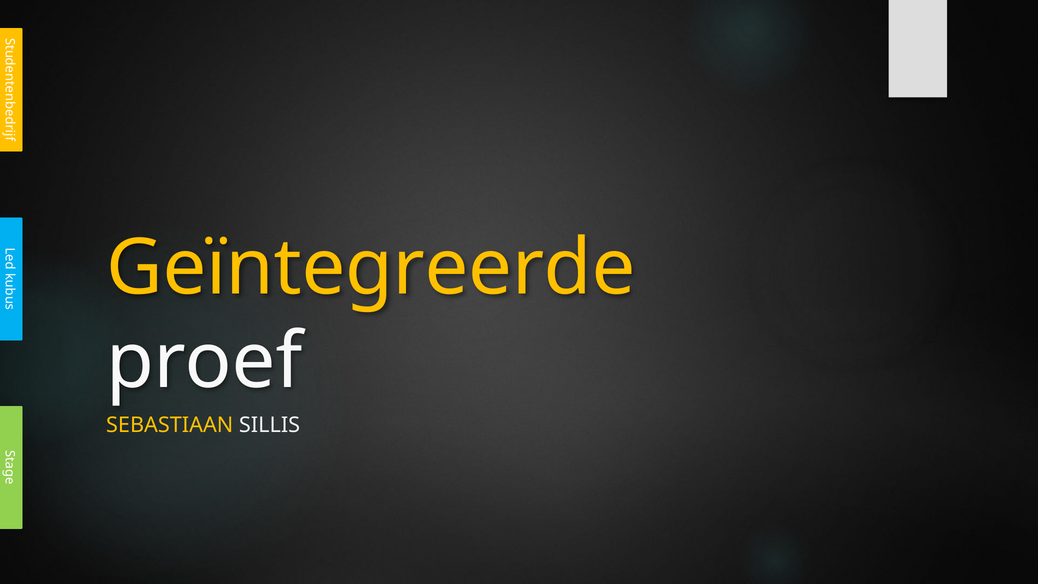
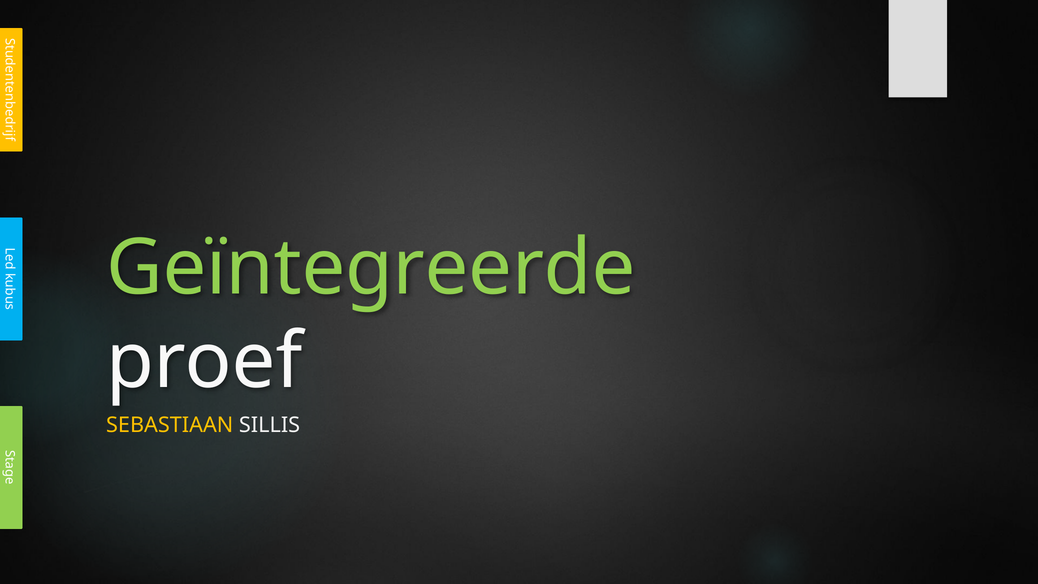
Geïntegreerde colour: yellow -> light green
